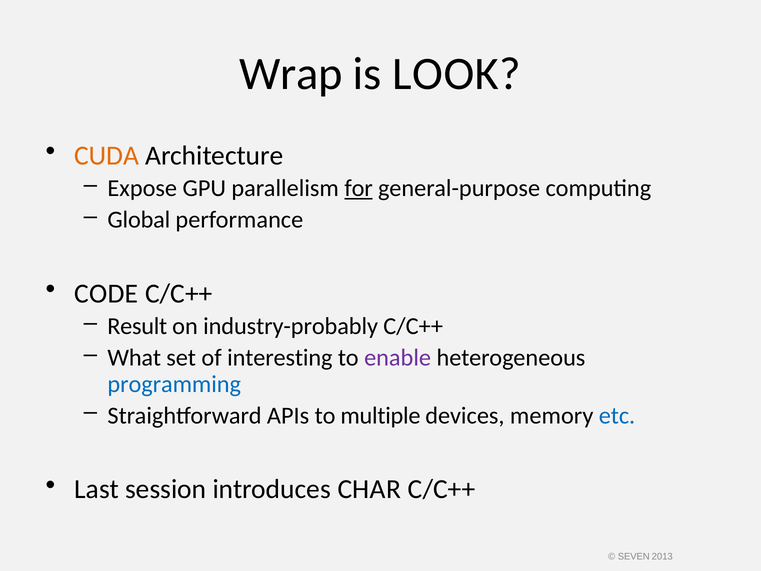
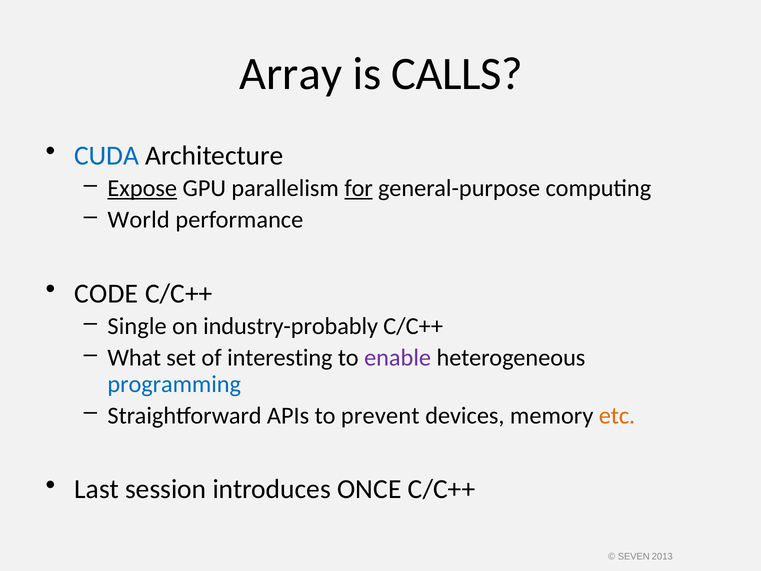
Wrap: Wrap -> Array
LOOK: LOOK -> CALLS
CUDA colour: orange -> blue
Expose underline: none -> present
Global: Global -> World
Result: Result -> Single
multiple: multiple -> prevent
etc colour: blue -> orange
CHAR: CHAR -> ONCE
